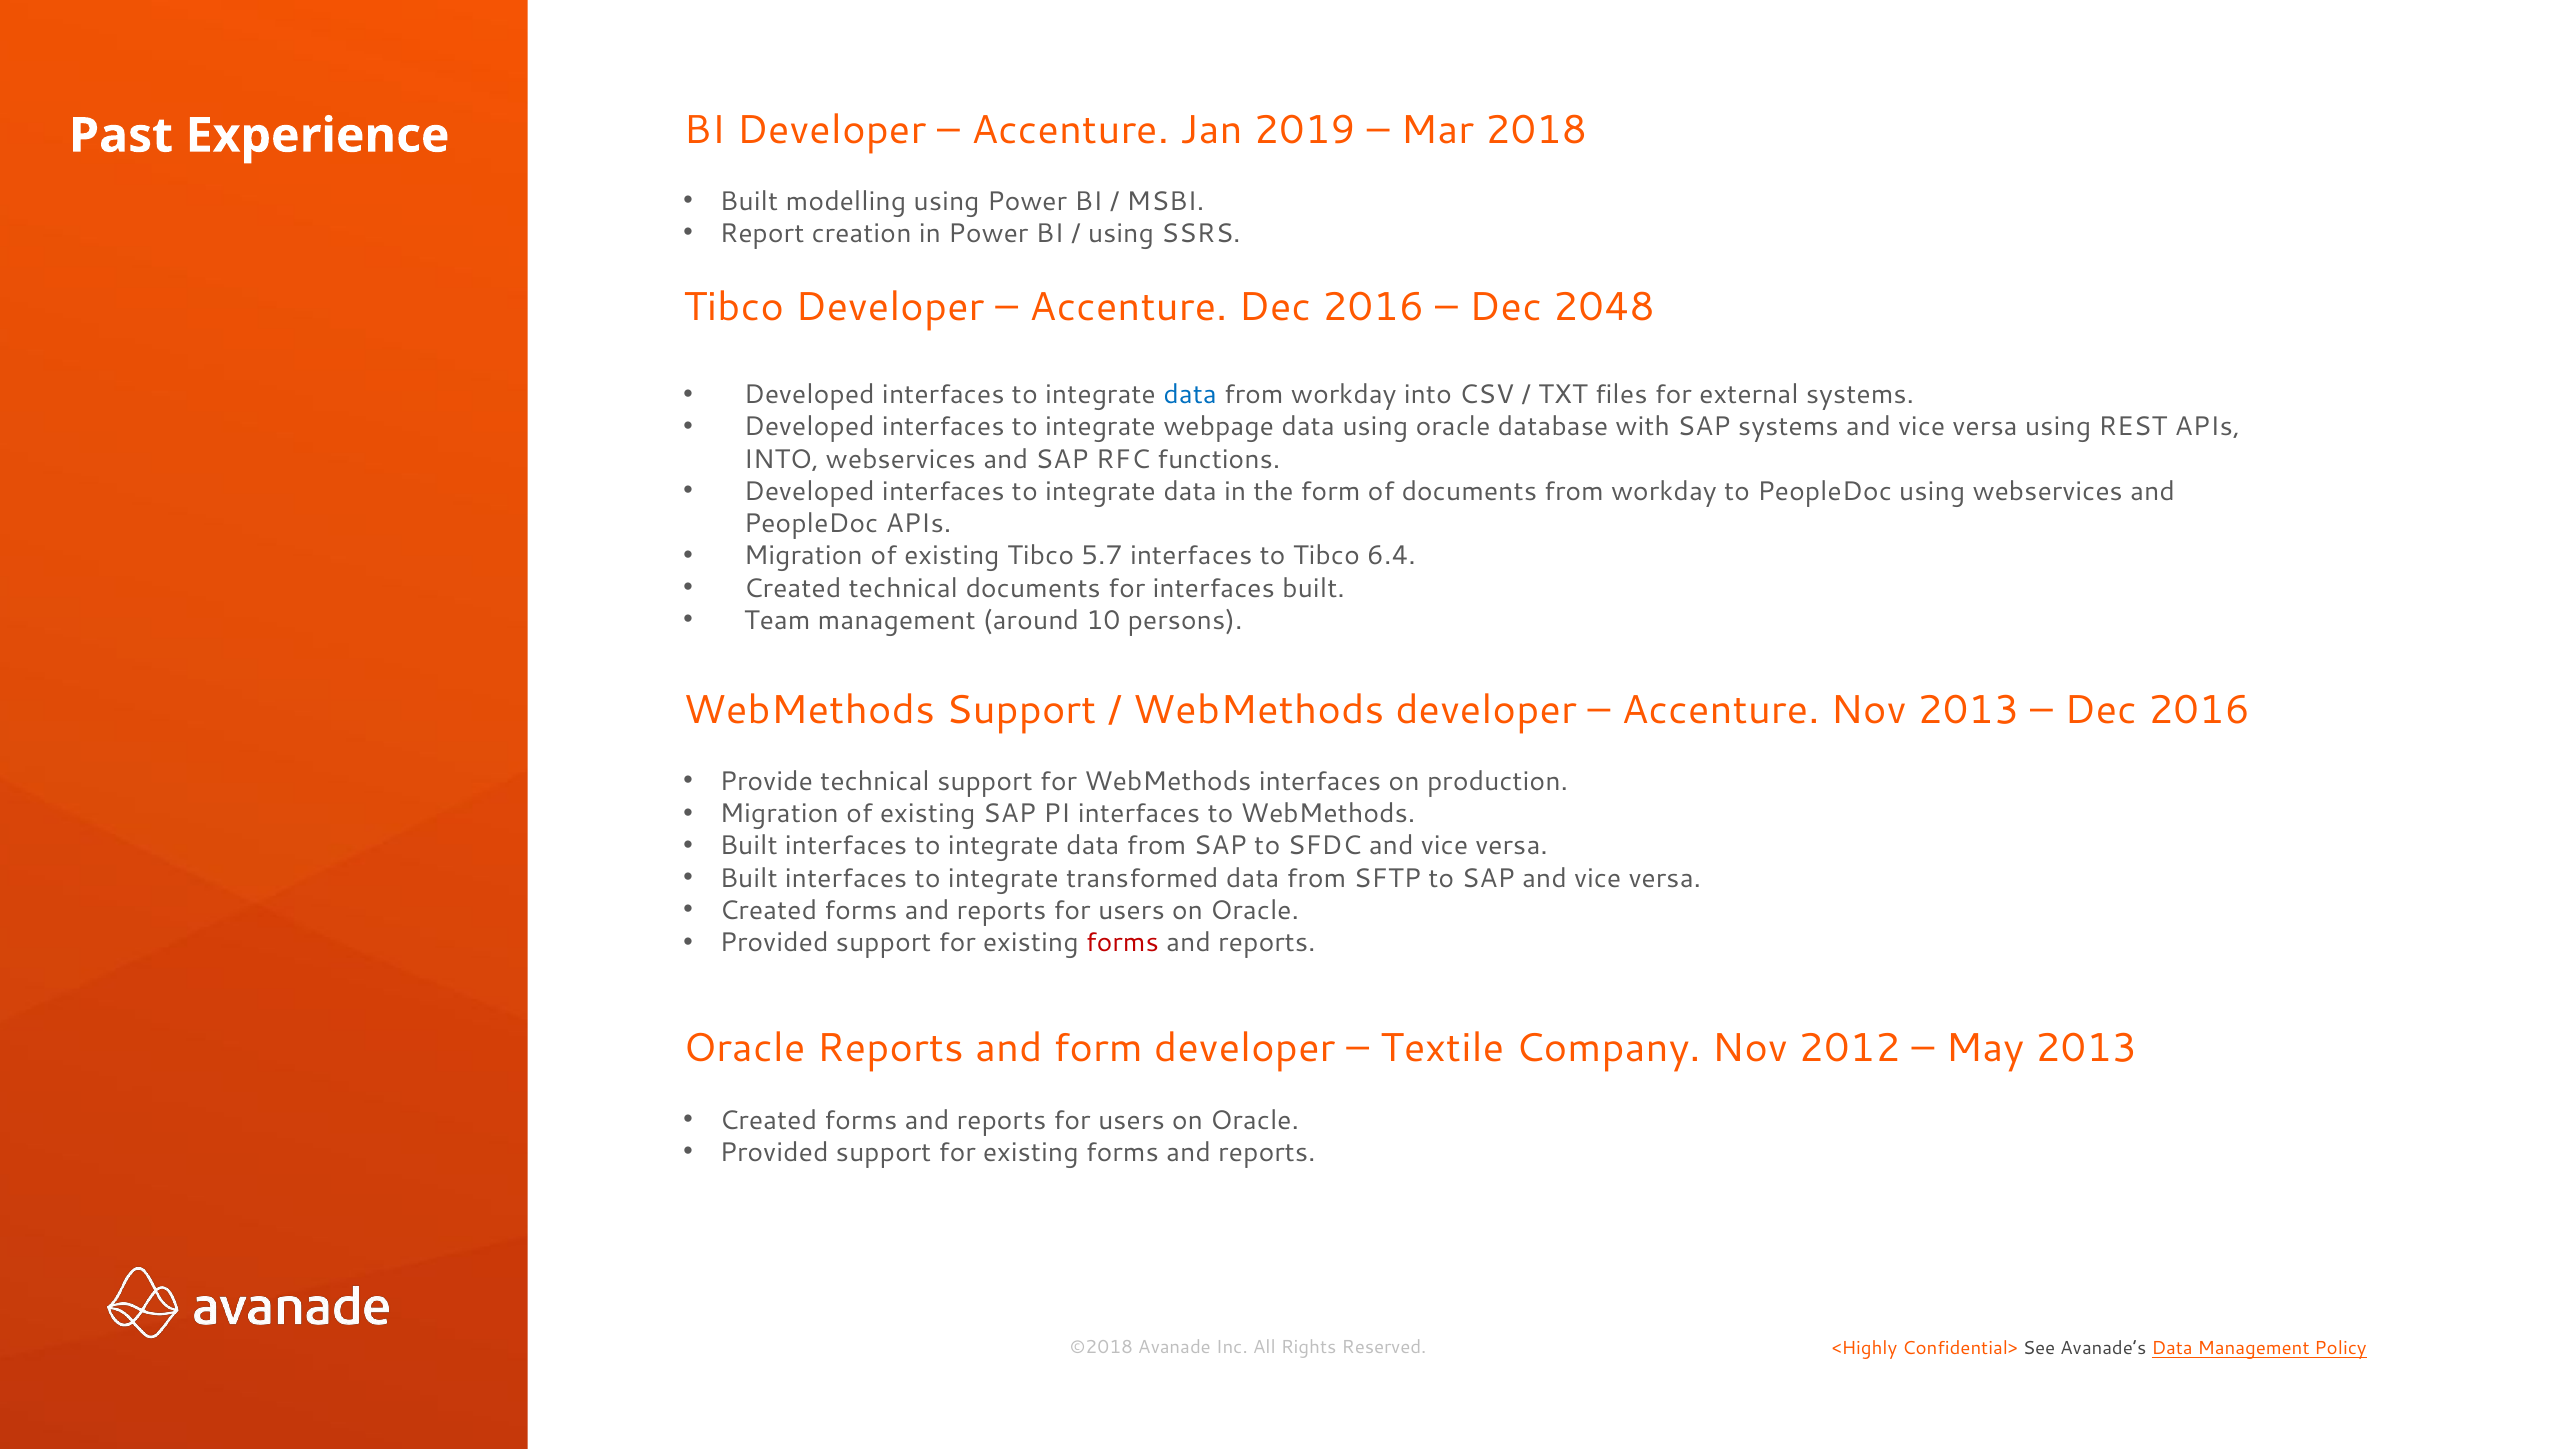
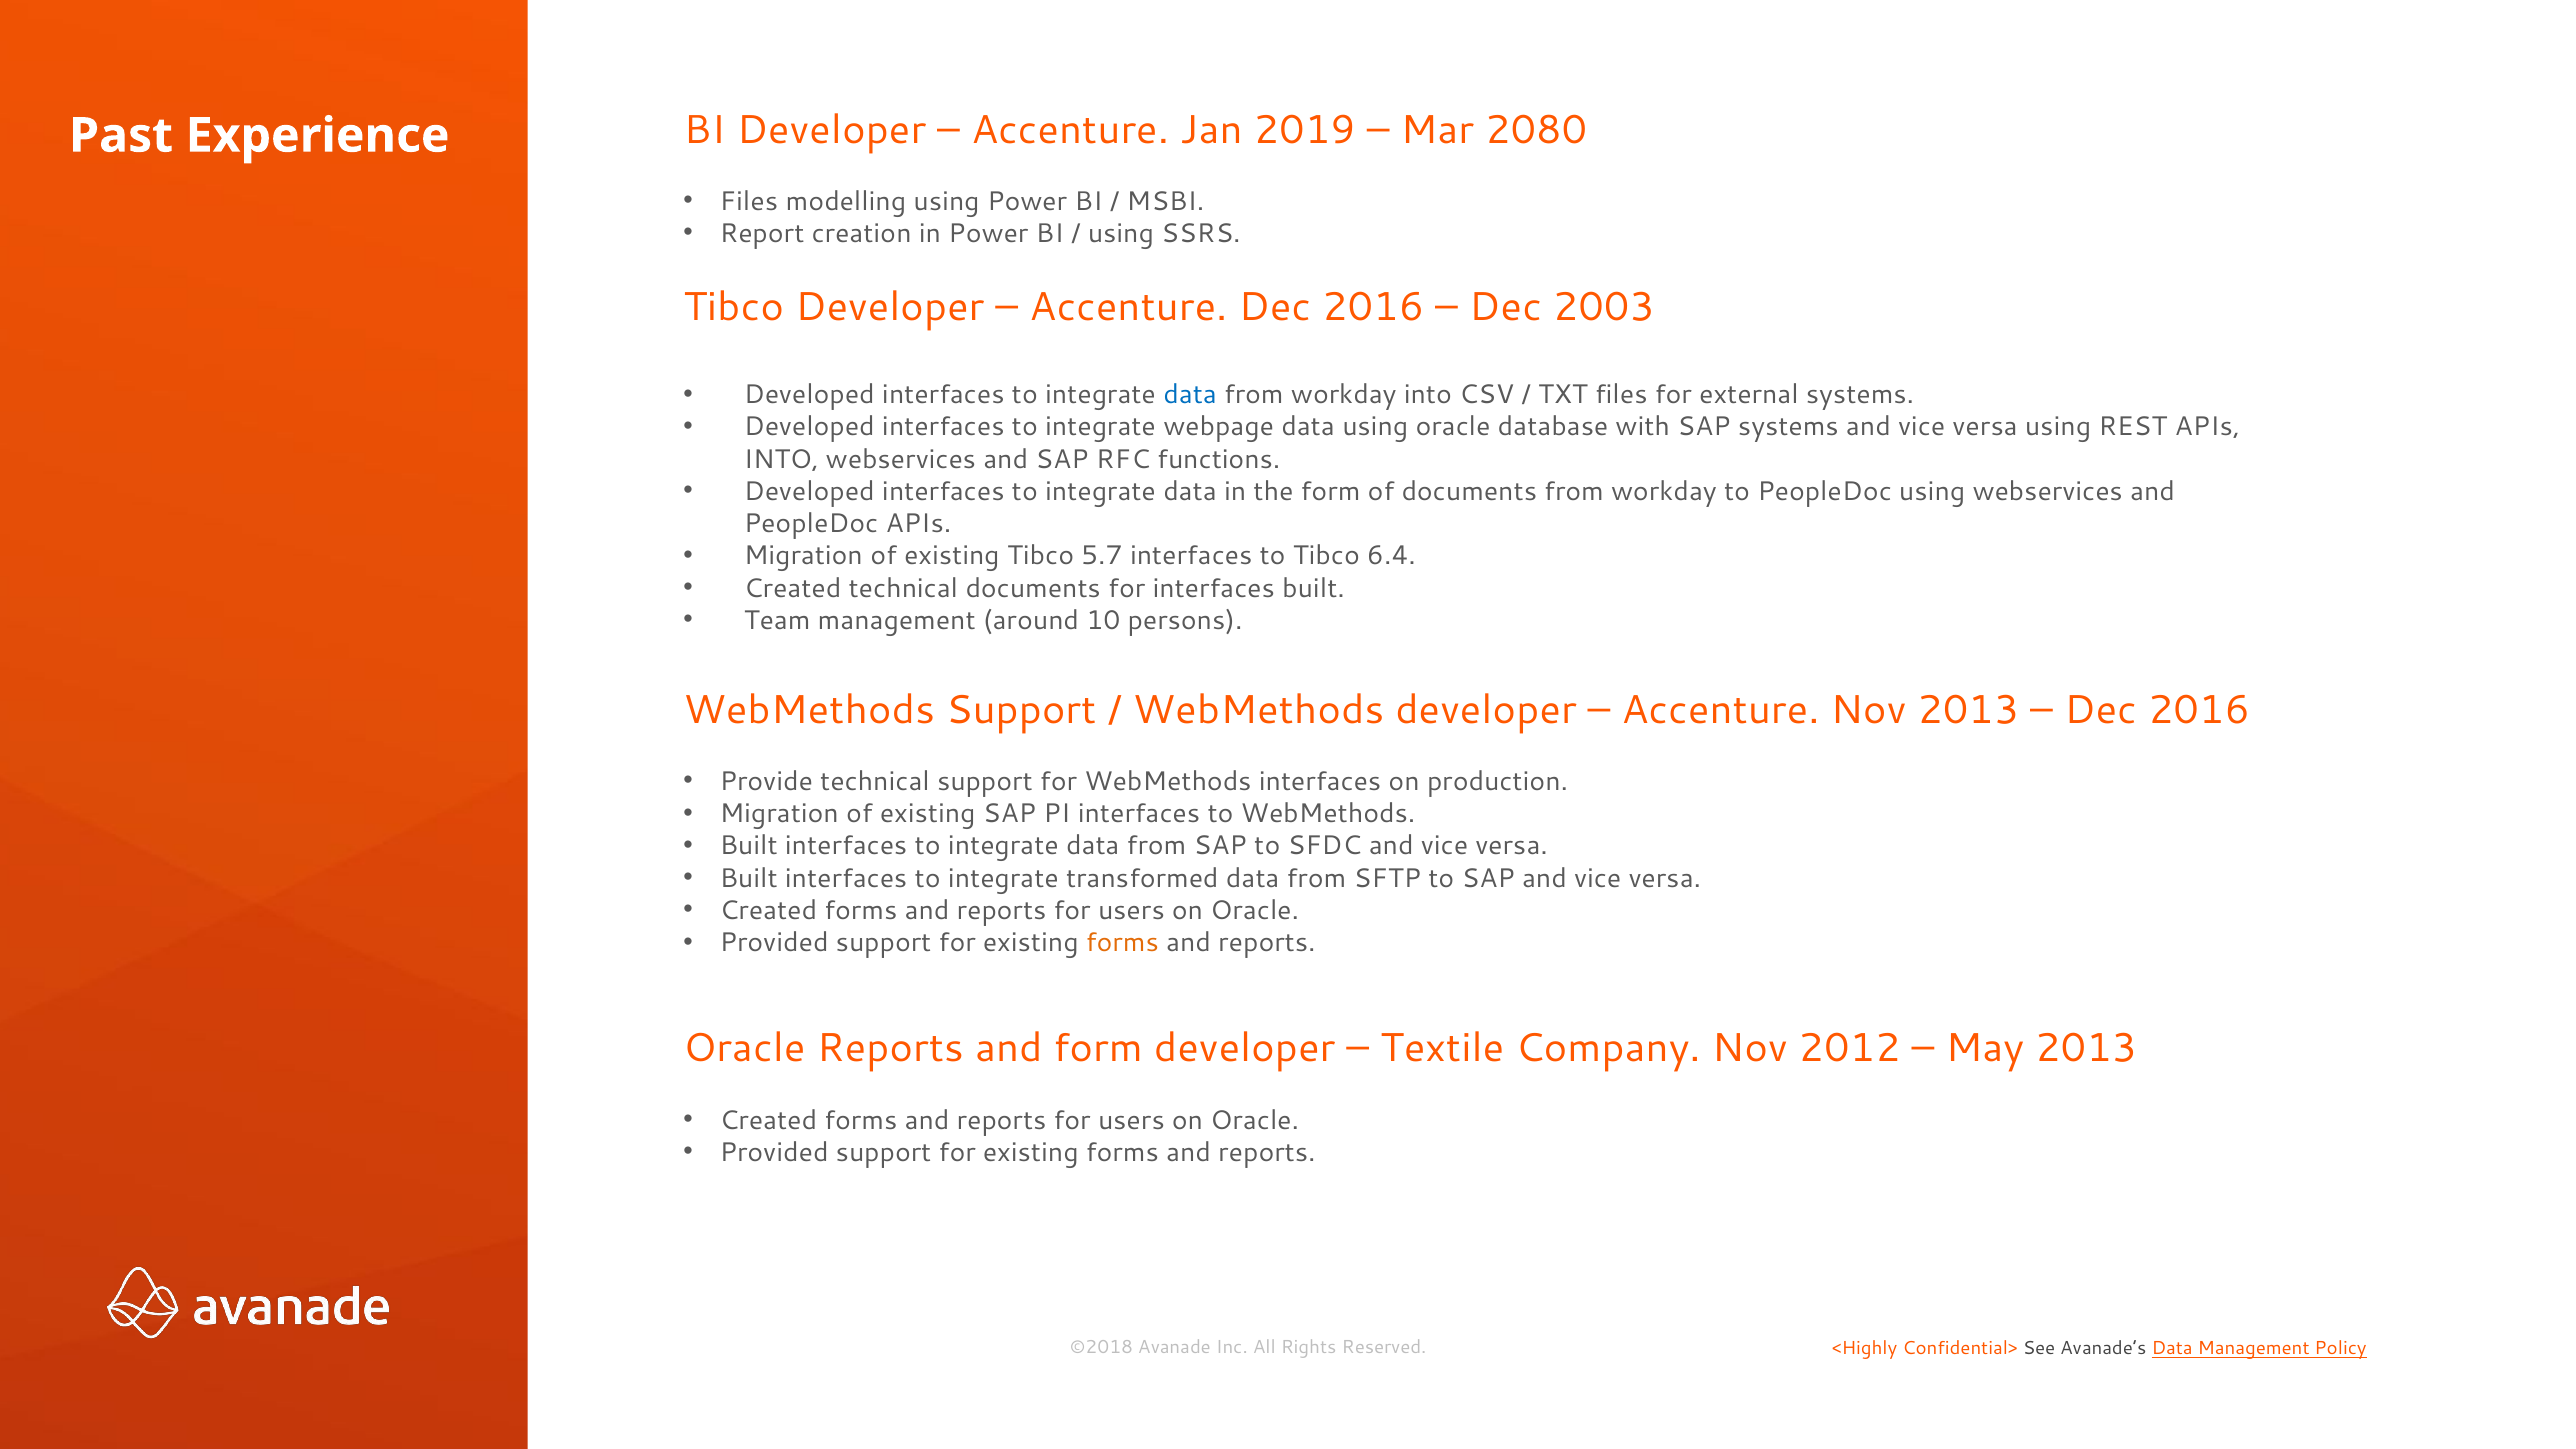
2018: 2018 -> 2080
Built at (749, 201): Built -> Files
2048: 2048 -> 2003
forms at (1122, 943) colour: red -> orange
